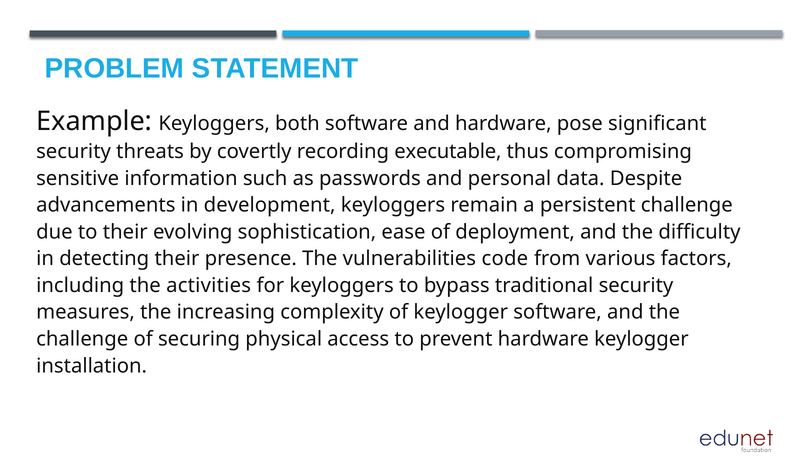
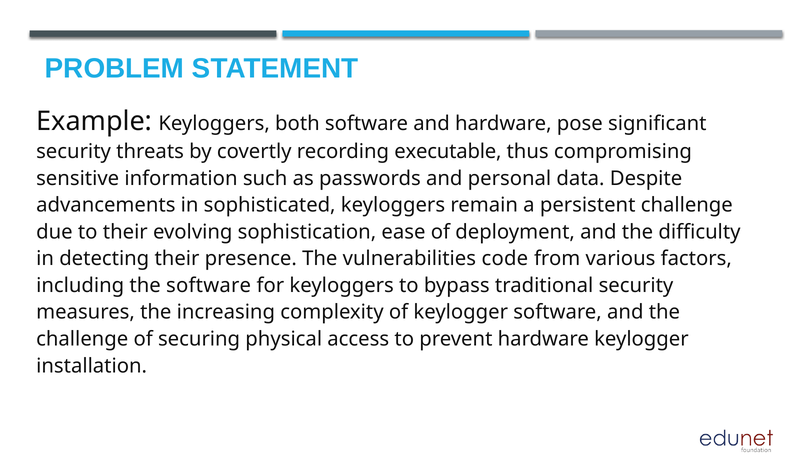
development: development -> sophisticated
the activities: activities -> software
